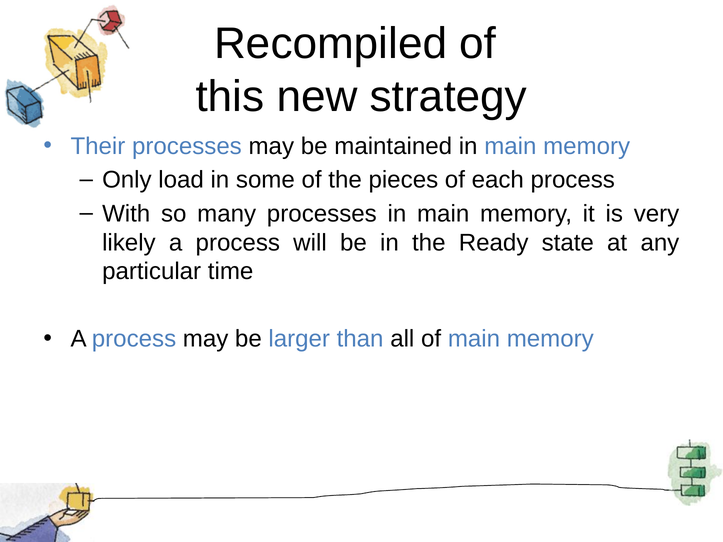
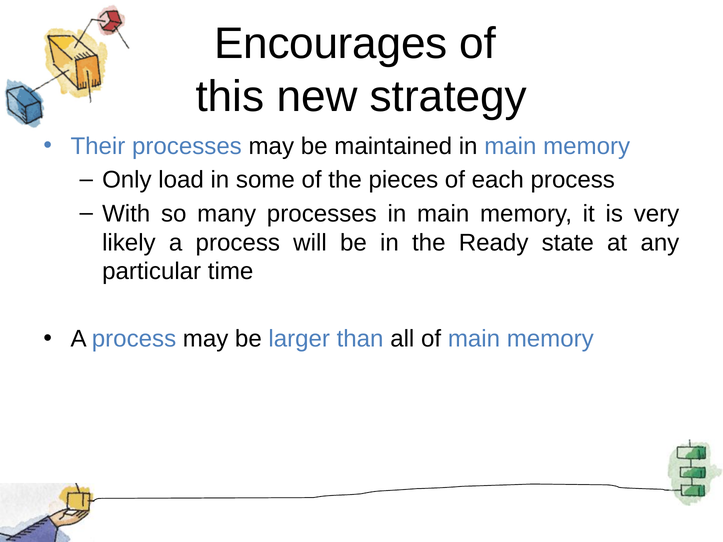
Recompiled: Recompiled -> Encourages
